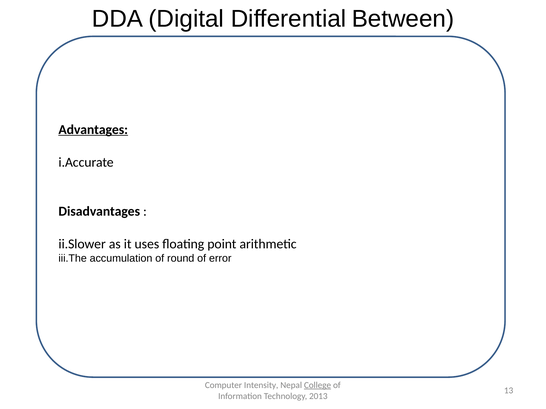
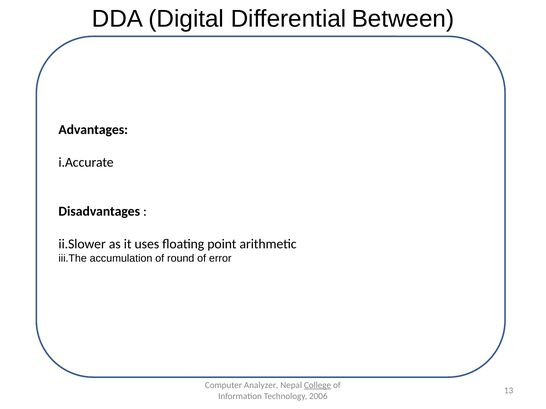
Advantages underline: present -> none
Intensity: Intensity -> Analyzer
2013: 2013 -> 2006
